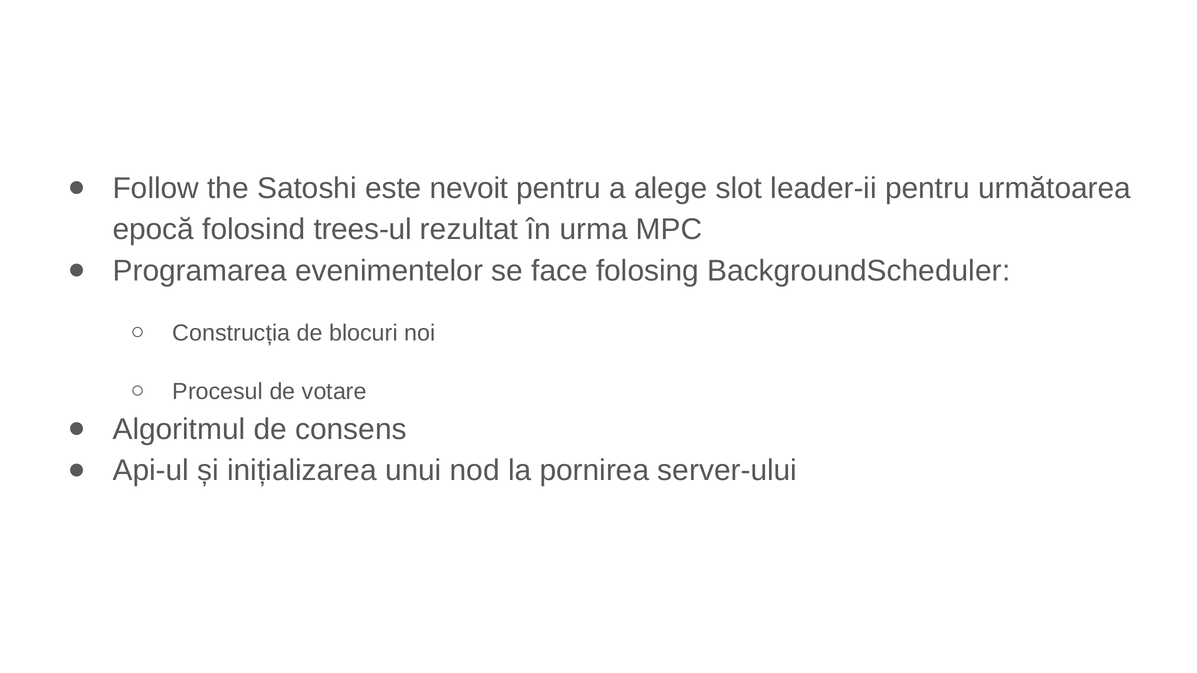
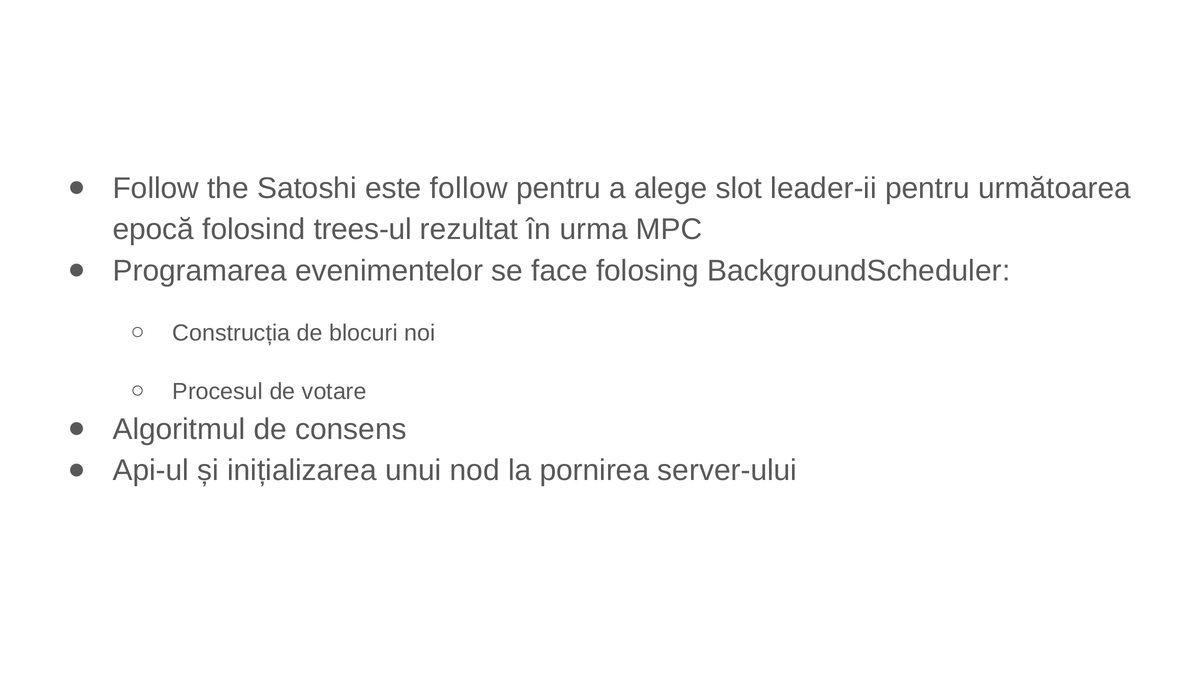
este nevoit: nevoit -> follow
